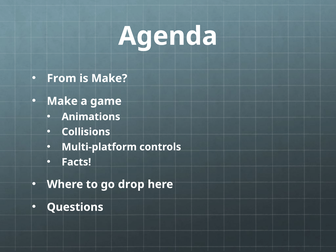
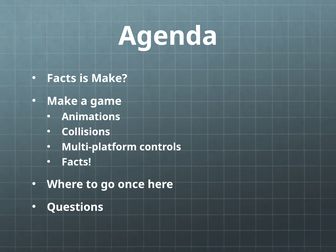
From at (62, 78): From -> Facts
drop: drop -> once
